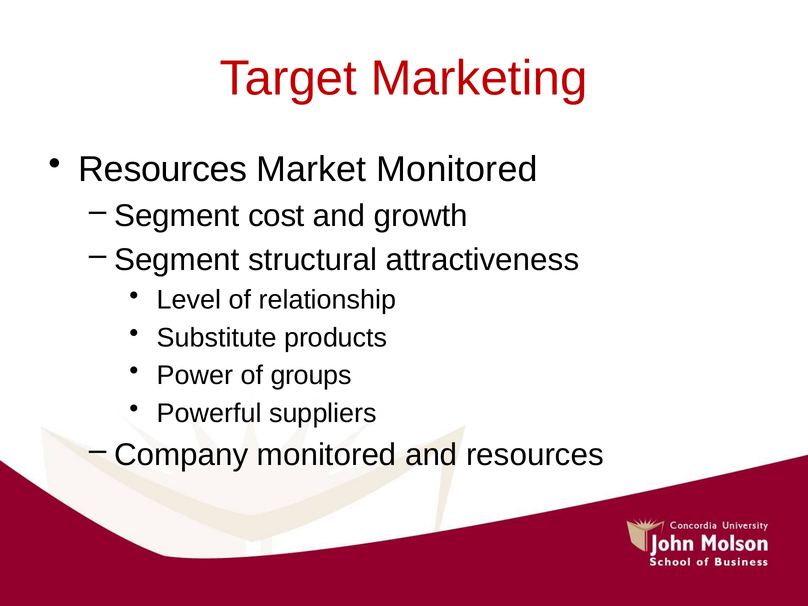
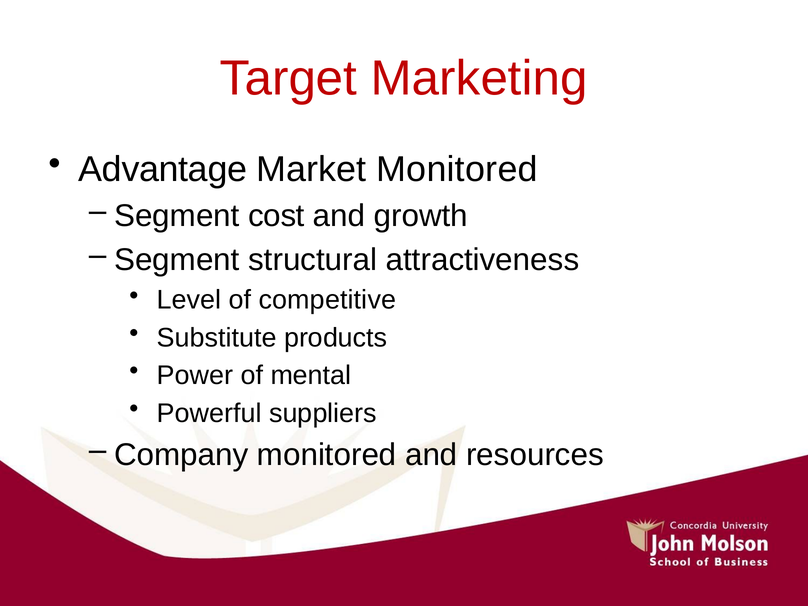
Resources at (163, 170): Resources -> Advantage
relationship: relationship -> competitive
groups: groups -> mental
